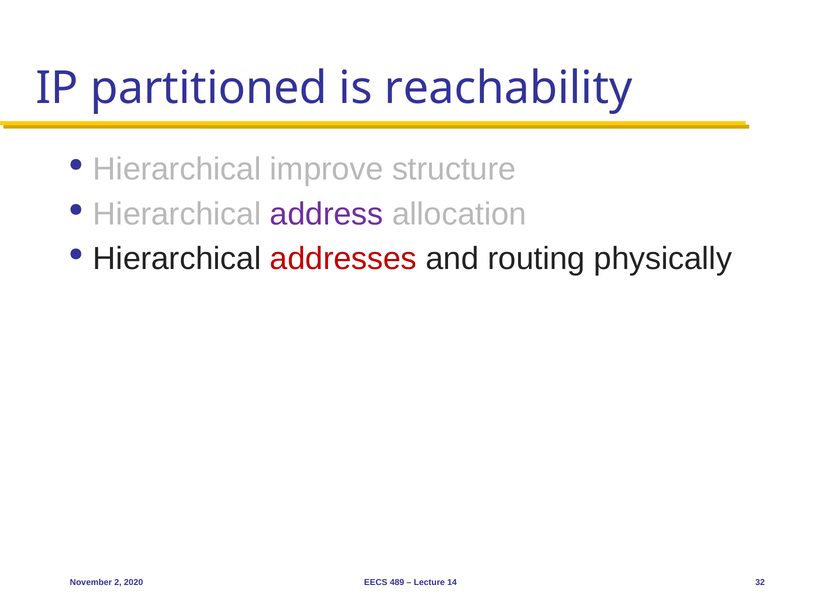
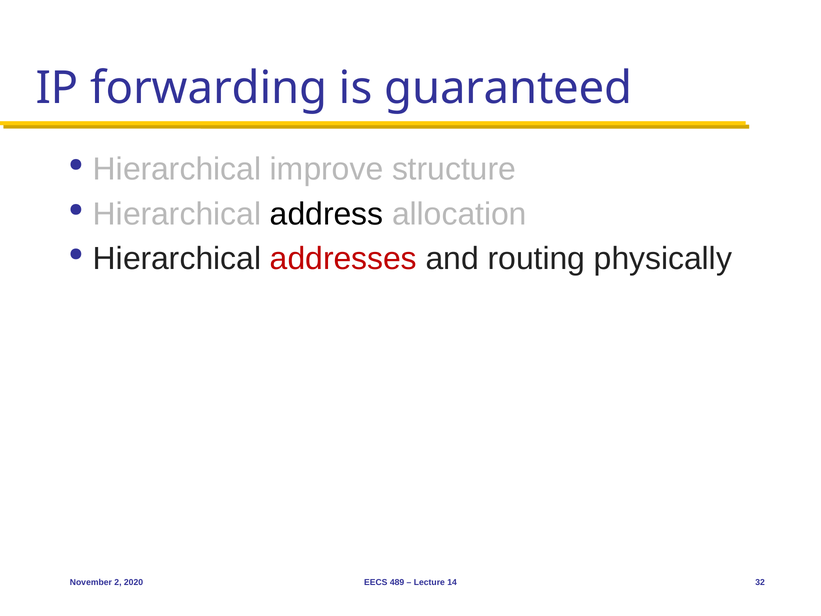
partitioned: partitioned -> forwarding
reachability: reachability -> guaranteed
address colour: purple -> black
